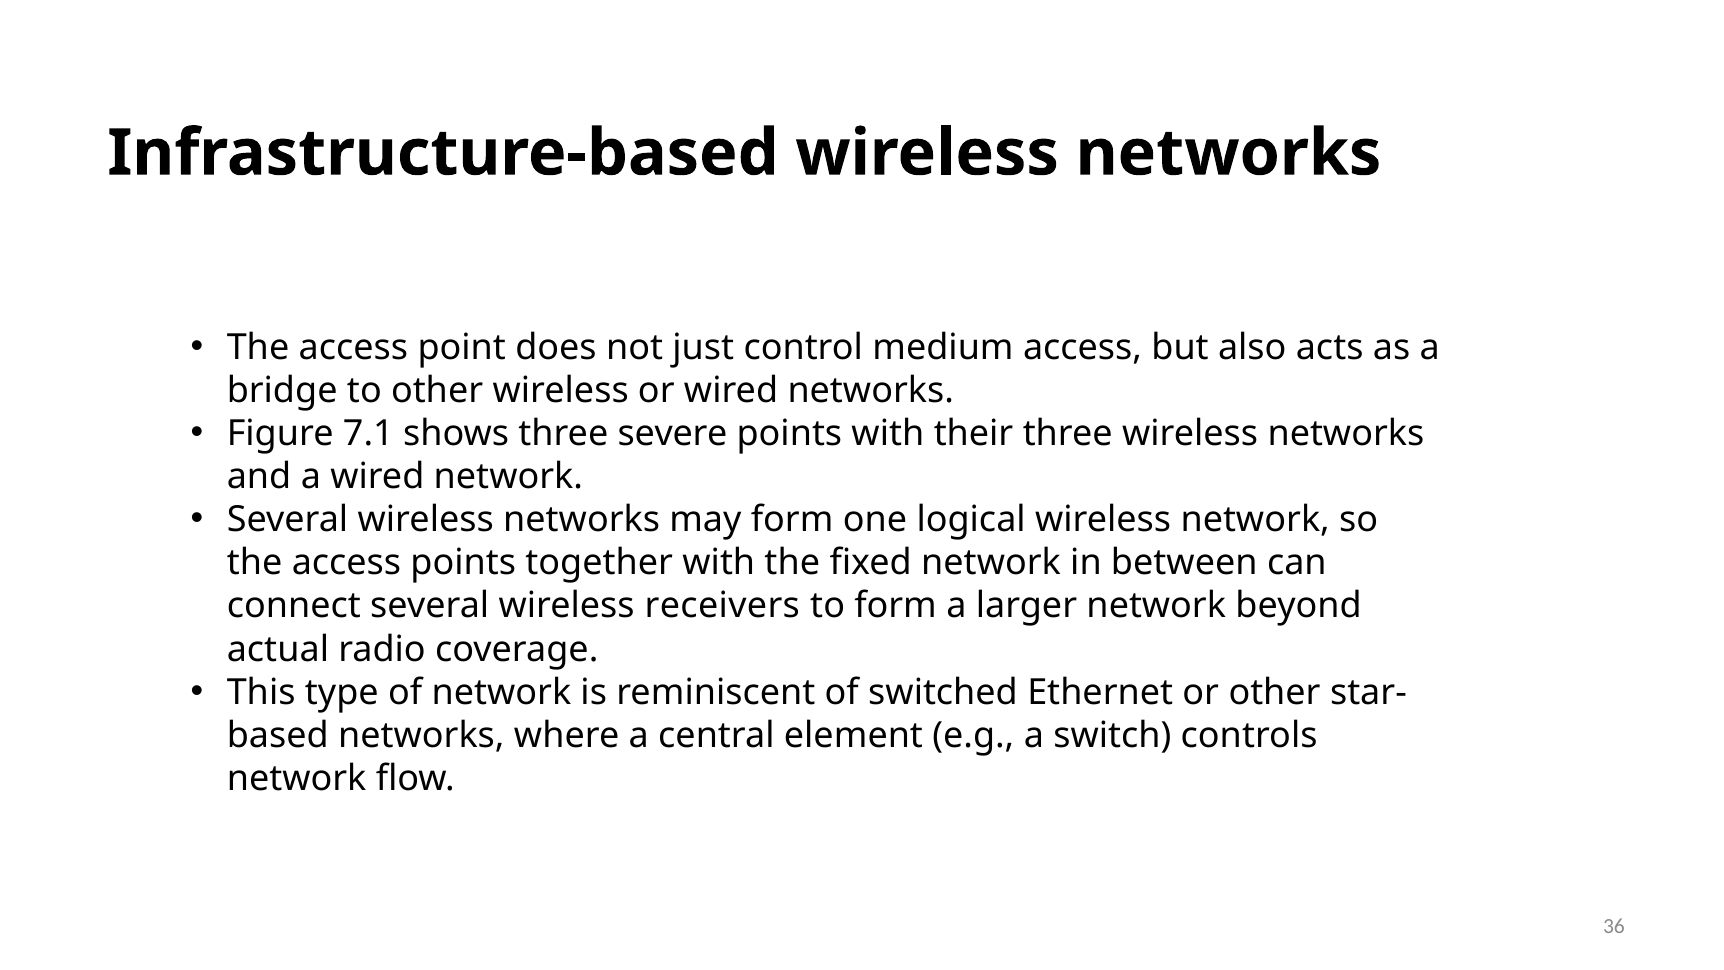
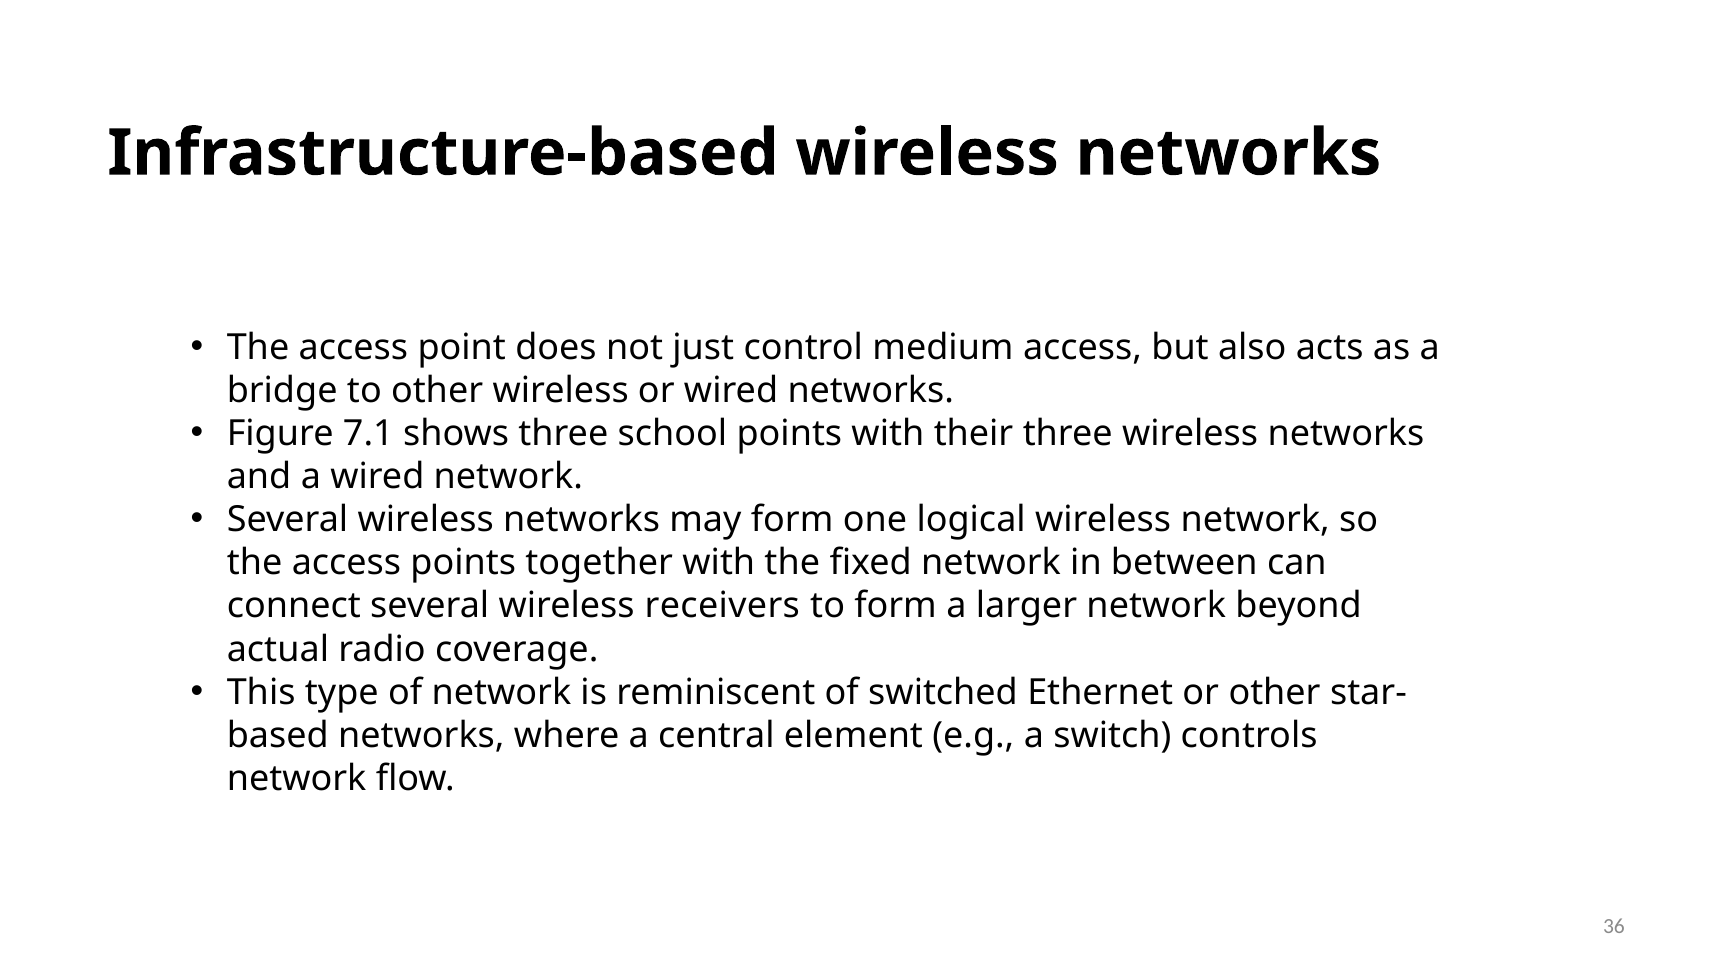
severe: severe -> school
